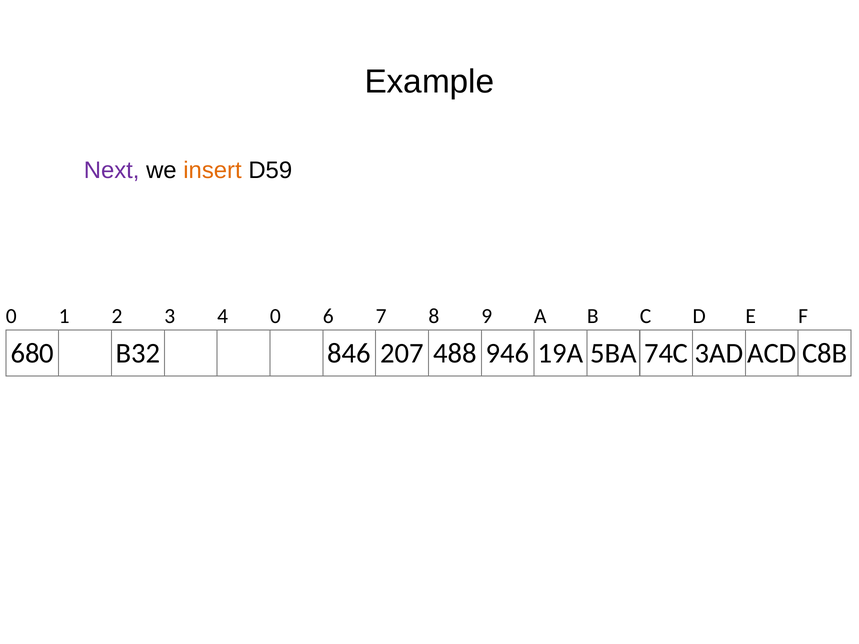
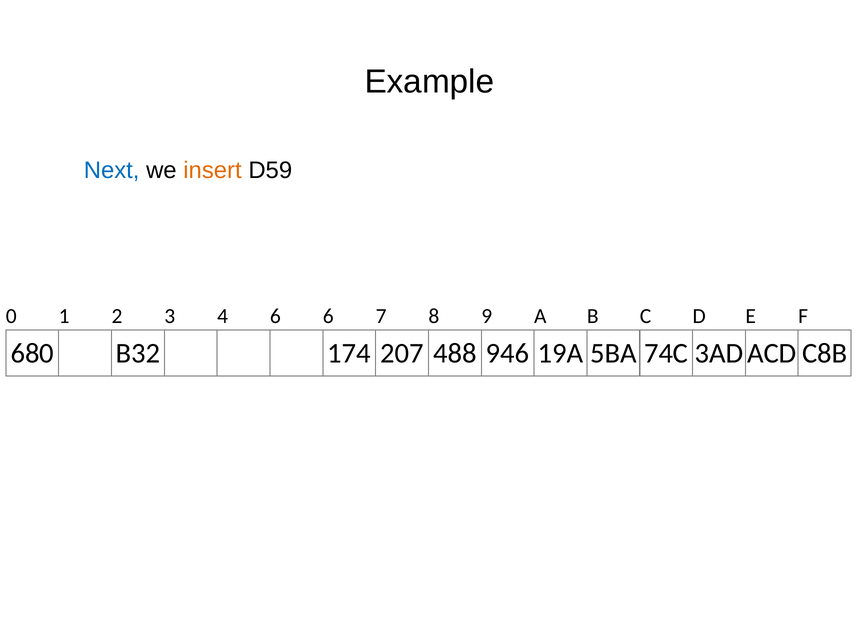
Next colour: purple -> blue
4 0: 0 -> 6
846: 846 -> 174
